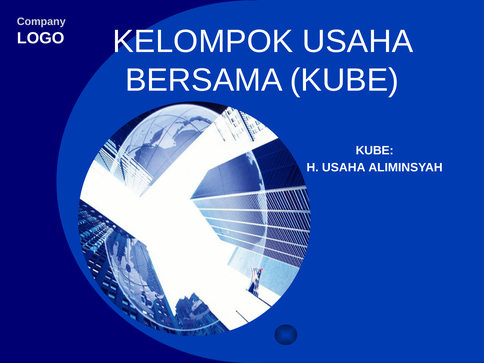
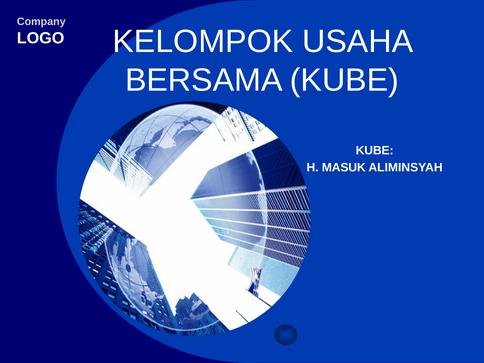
H USAHA: USAHA -> MASUK
